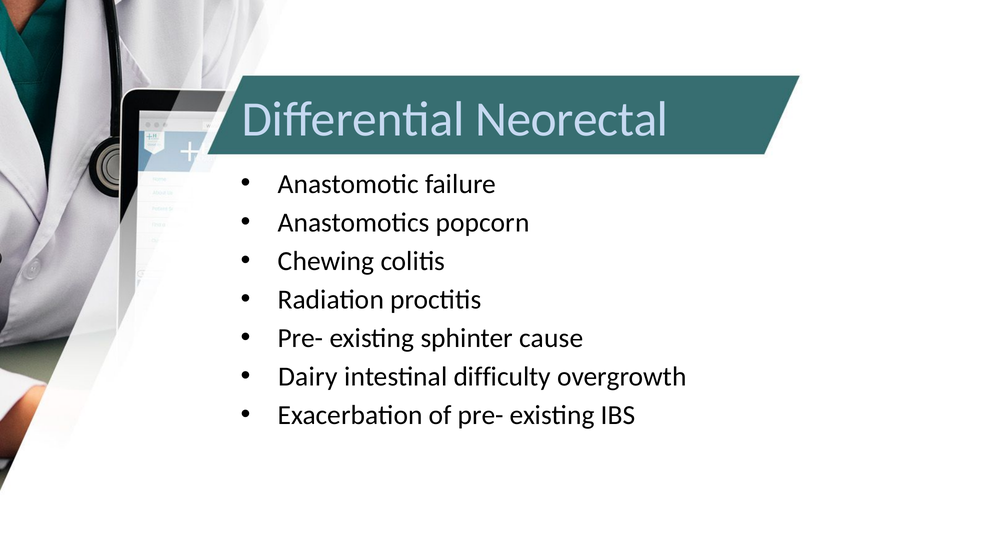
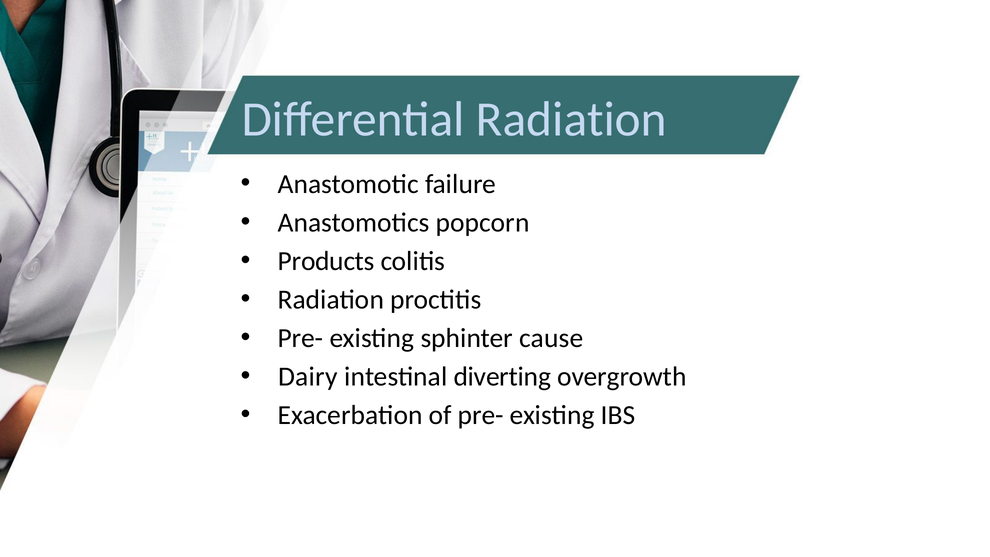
Differential Neorectal: Neorectal -> Radiation
Chewing: Chewing -> Products
difficulty: difficulty -> diverting
